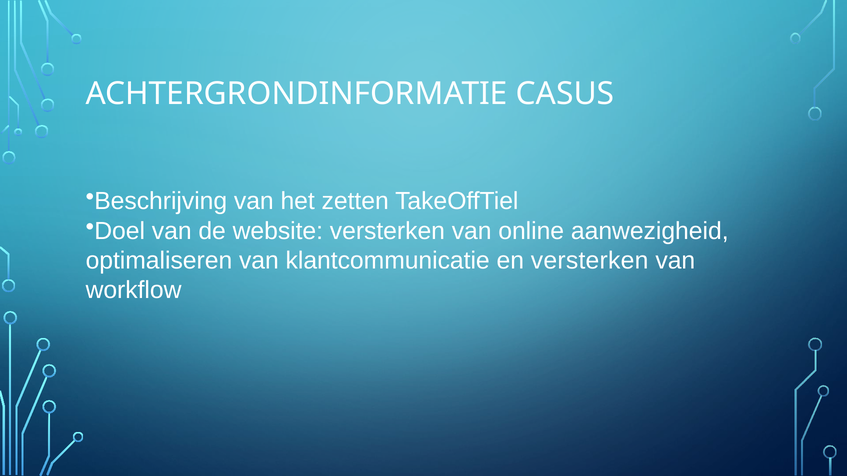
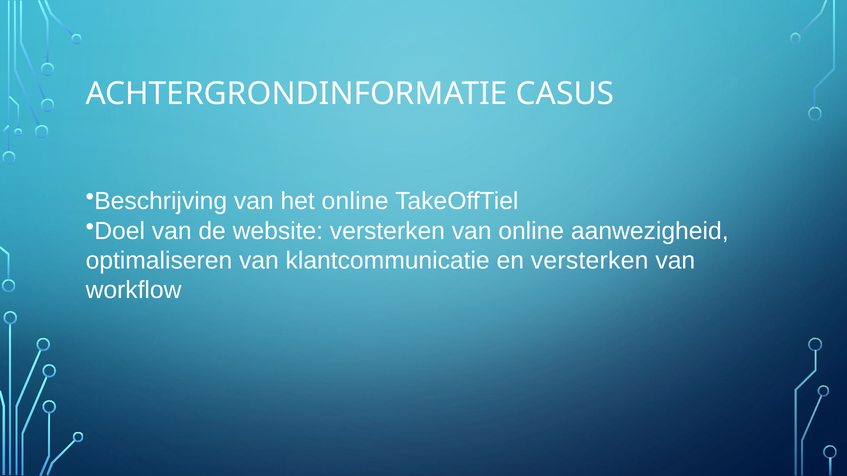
het zetten: zetten -> online
